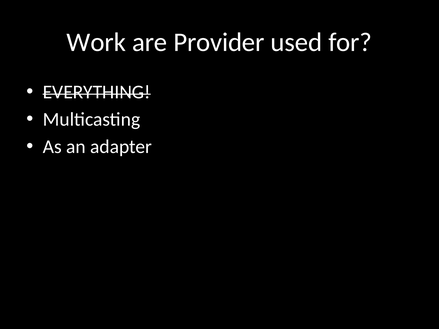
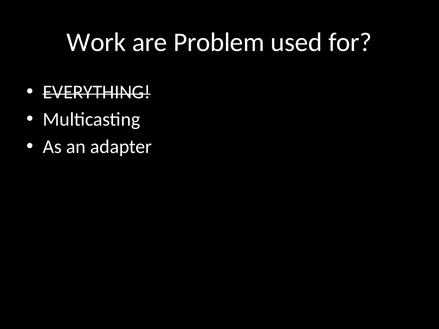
Provider: Provider -> Problem
